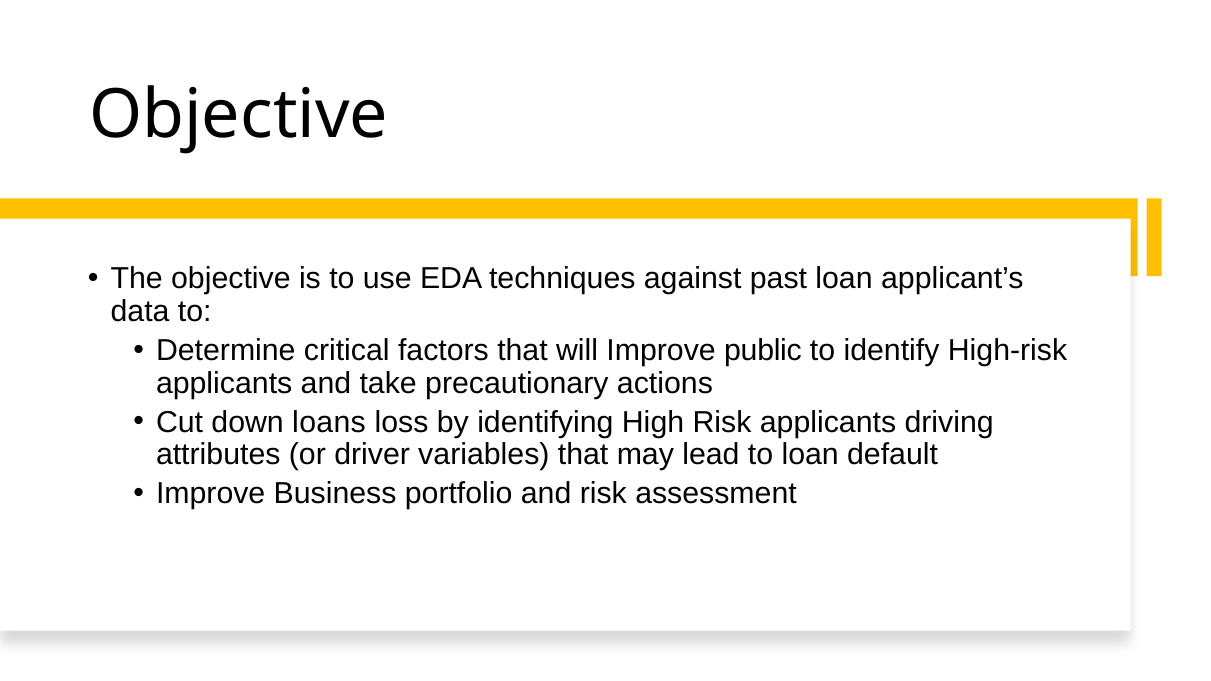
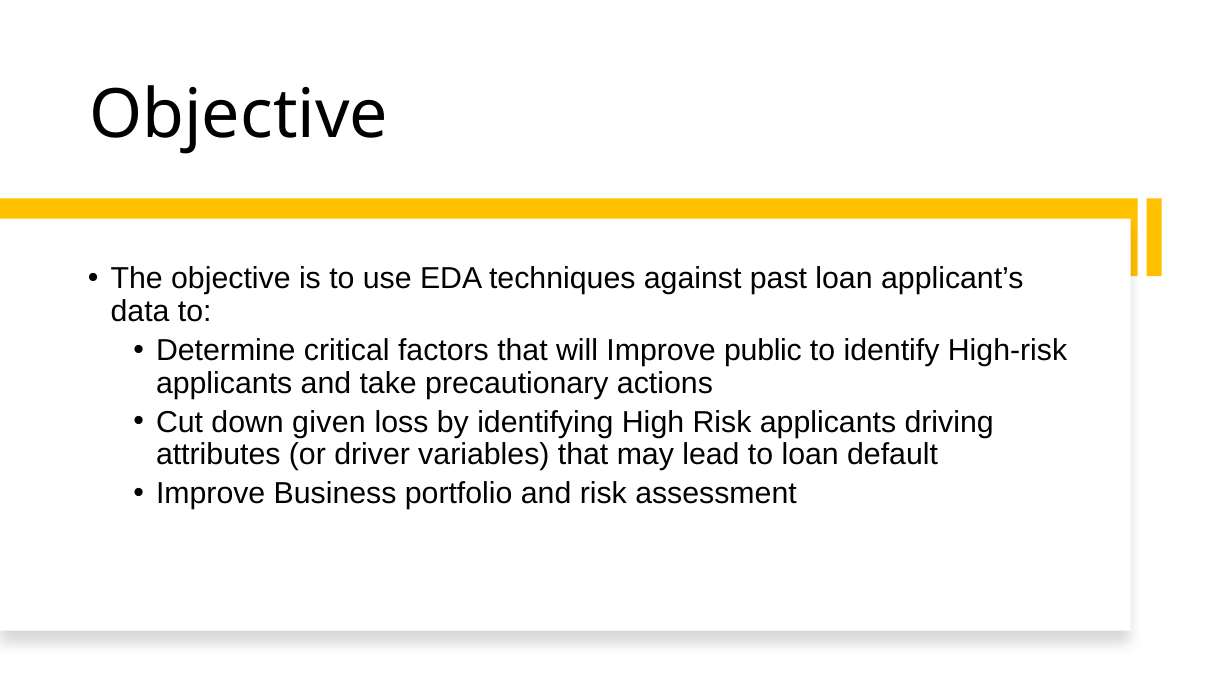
loans: loans -> given
